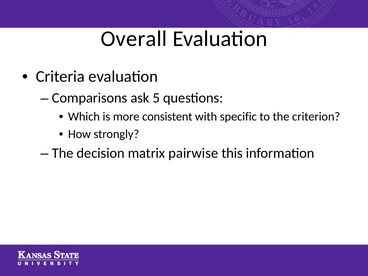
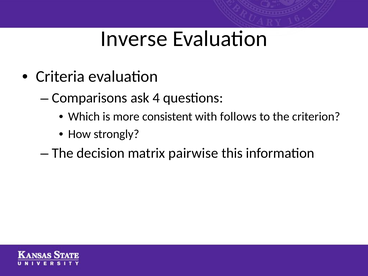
Overall: Overall -> Inverse
5: 5 -> 4
specific: specific -> follows
